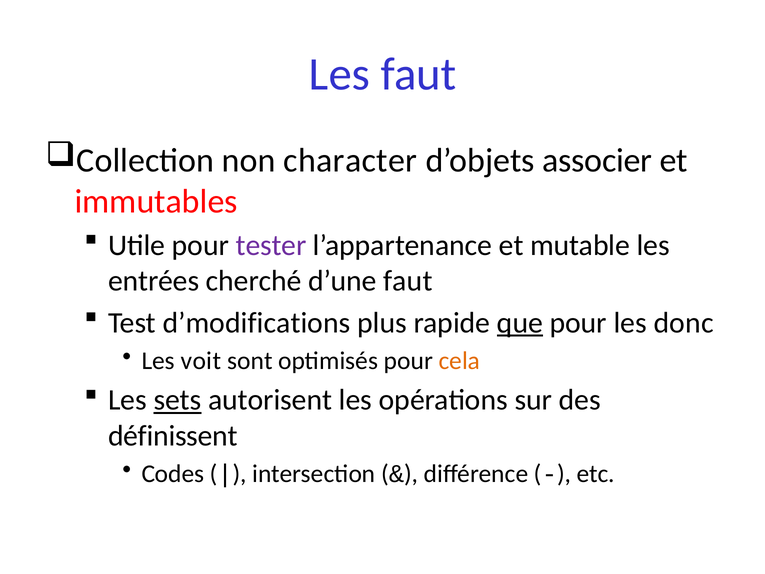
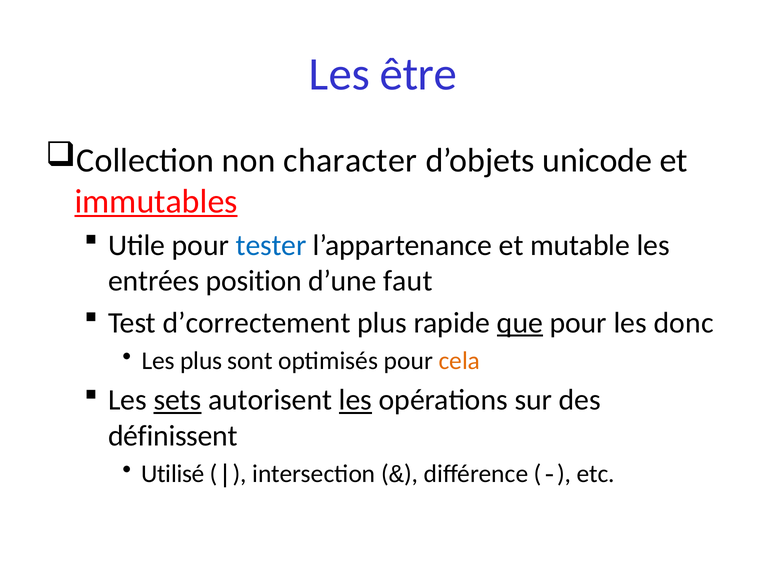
Les faut: faut -> être
associer: associer -> unicode
immutables underline: none -> present
tester colour: purple -> blue
cherché: cherché -> position
d’modifications: d’modifications -> d’correctement
Les voit: voit -> plus
les at (355, 400) underline: none -> present
Codes: Codes -> Utilisé
